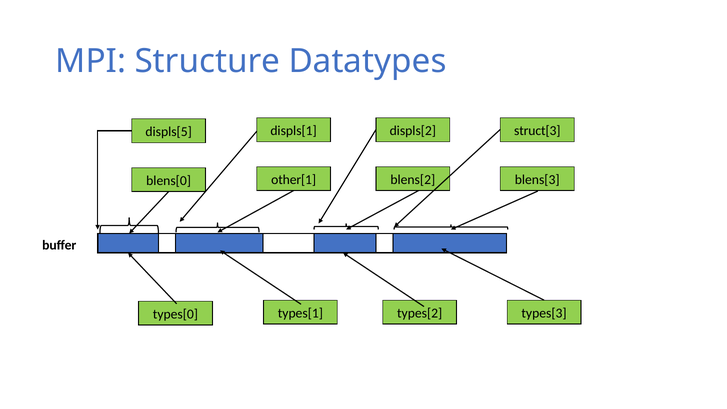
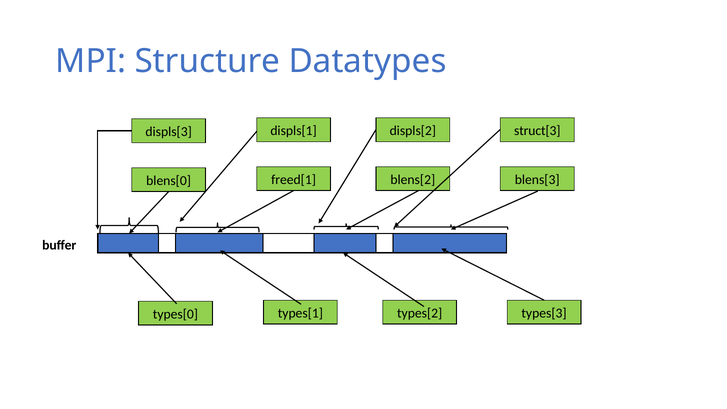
displs[5: displs[5 -> displs[3
other[1: other[1 -> freed[1
